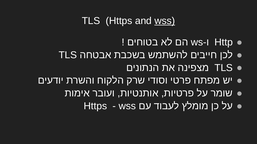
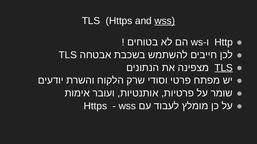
TLS at (224, 68) underline: none -> present
